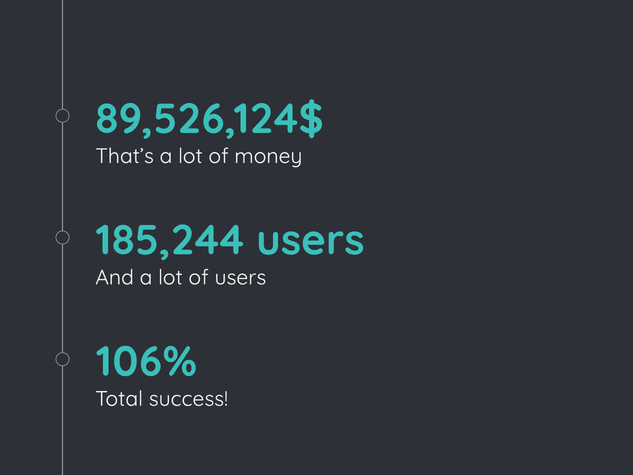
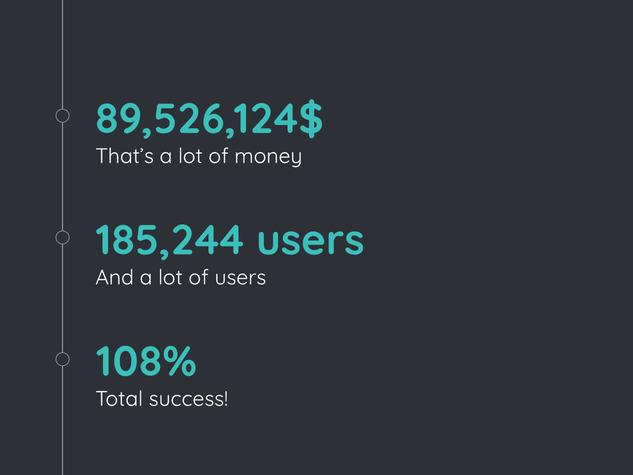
106%: 106% -> 108%
